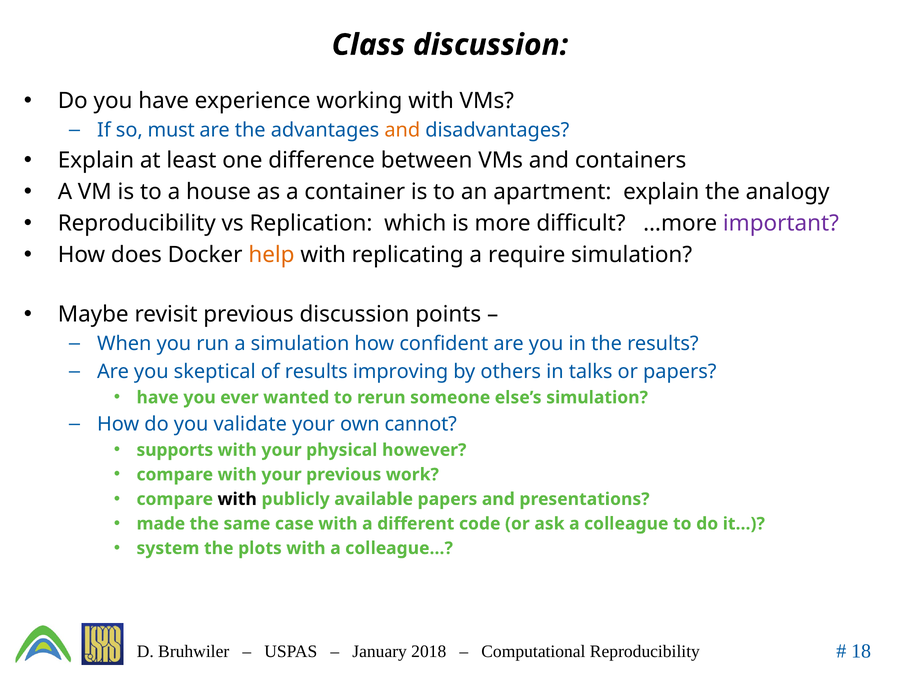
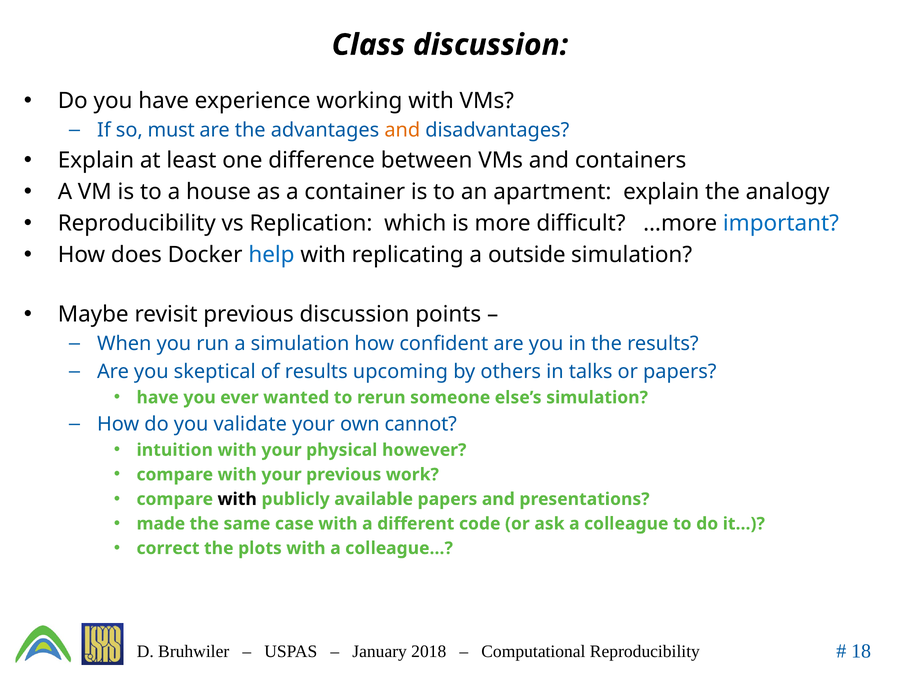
important colour: purple -> blue
help colour: orange -> blue
require: require -> outside
improving: improving -> upcoming
supports: supports -> intuition
system: system -> correct
